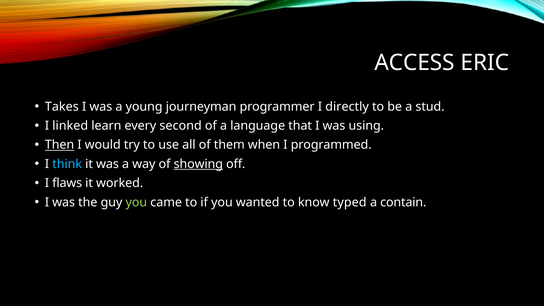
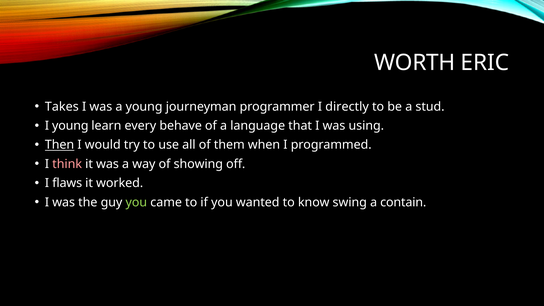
ACCESS: ACCESS -> WORTH
I linked: linked -> young
second: second -> behave
think colour: light blue -> pink
showing underline: present -> none
typed: typed -> swing
